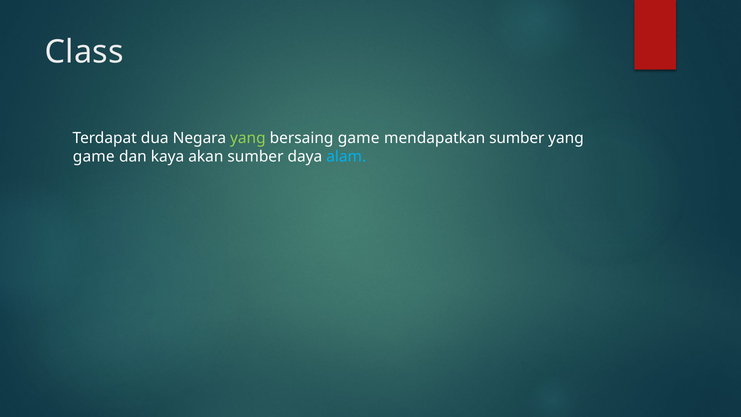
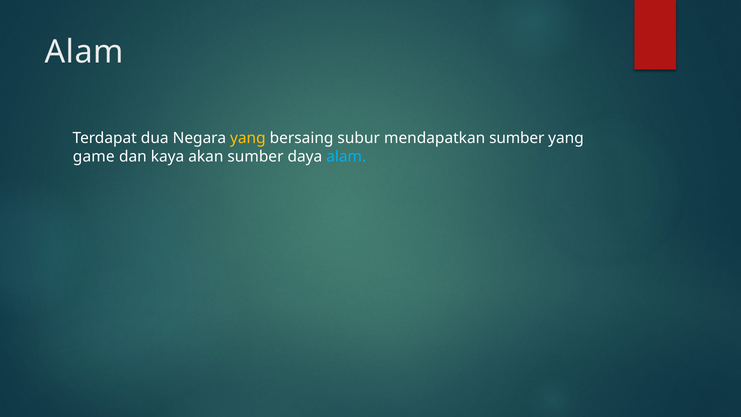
Class at (84, 52): Class -> Alam
yang at (248, 138) colour: light green -> yellow
bersaing game: game -> subur
